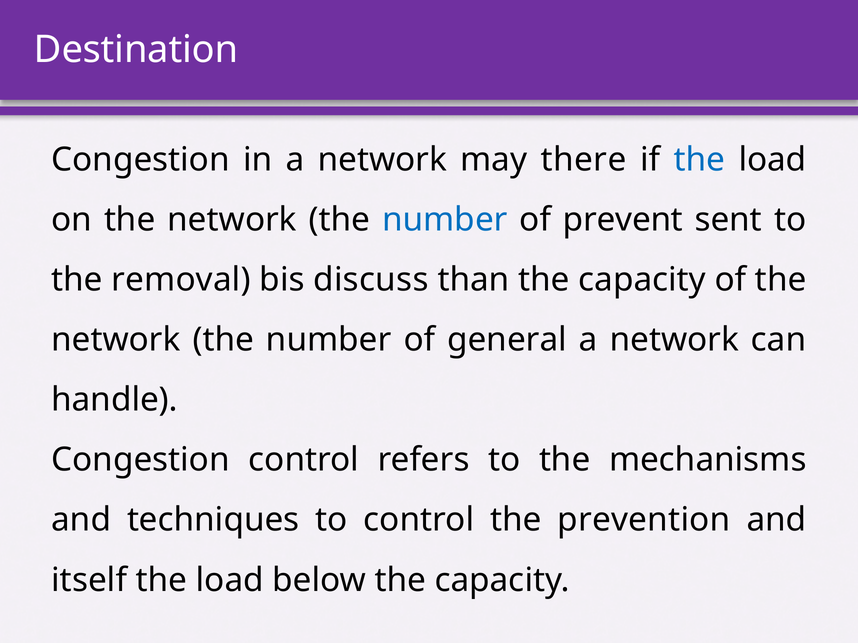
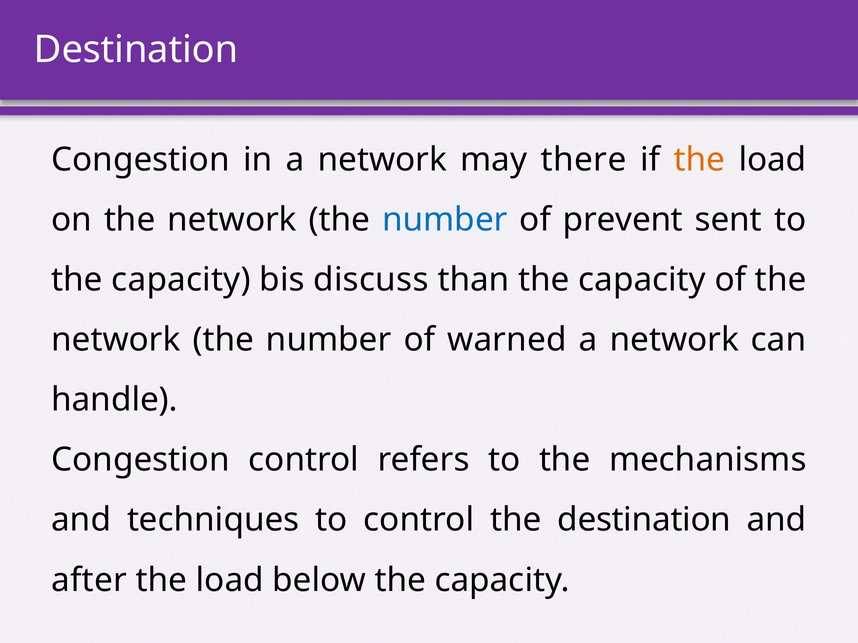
the at (699, 160) colour: blue -> orange
removal at (181, 280): removal -> capacity
general: general -> warned
the prevention: prevention -> destination
itself: itself -> after
